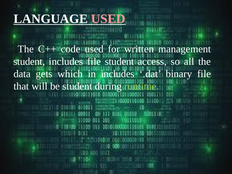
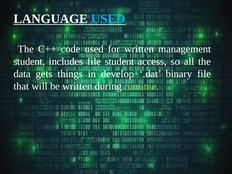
USED at (108, 19) colour: pink -> light blue
which: which -> things
in includes: includes -> develop
be student: student -> written
